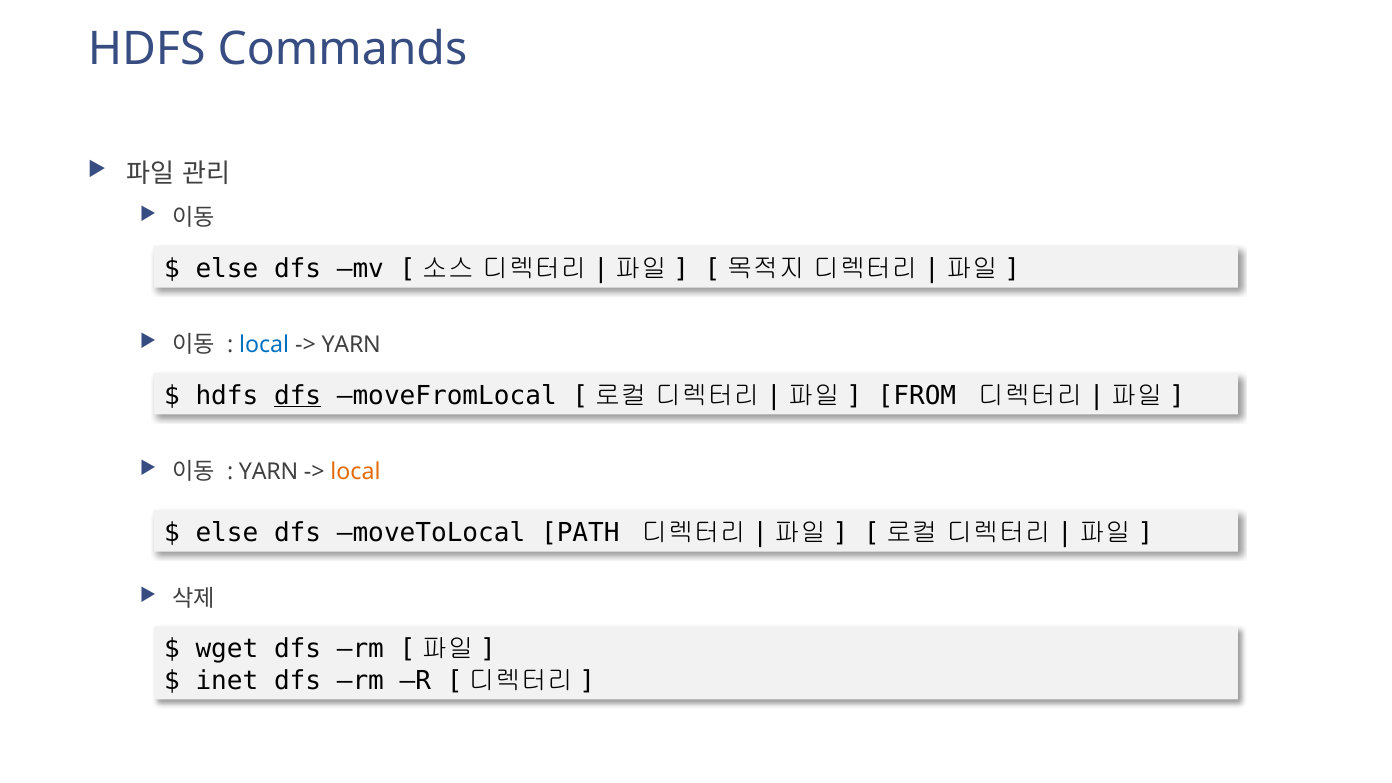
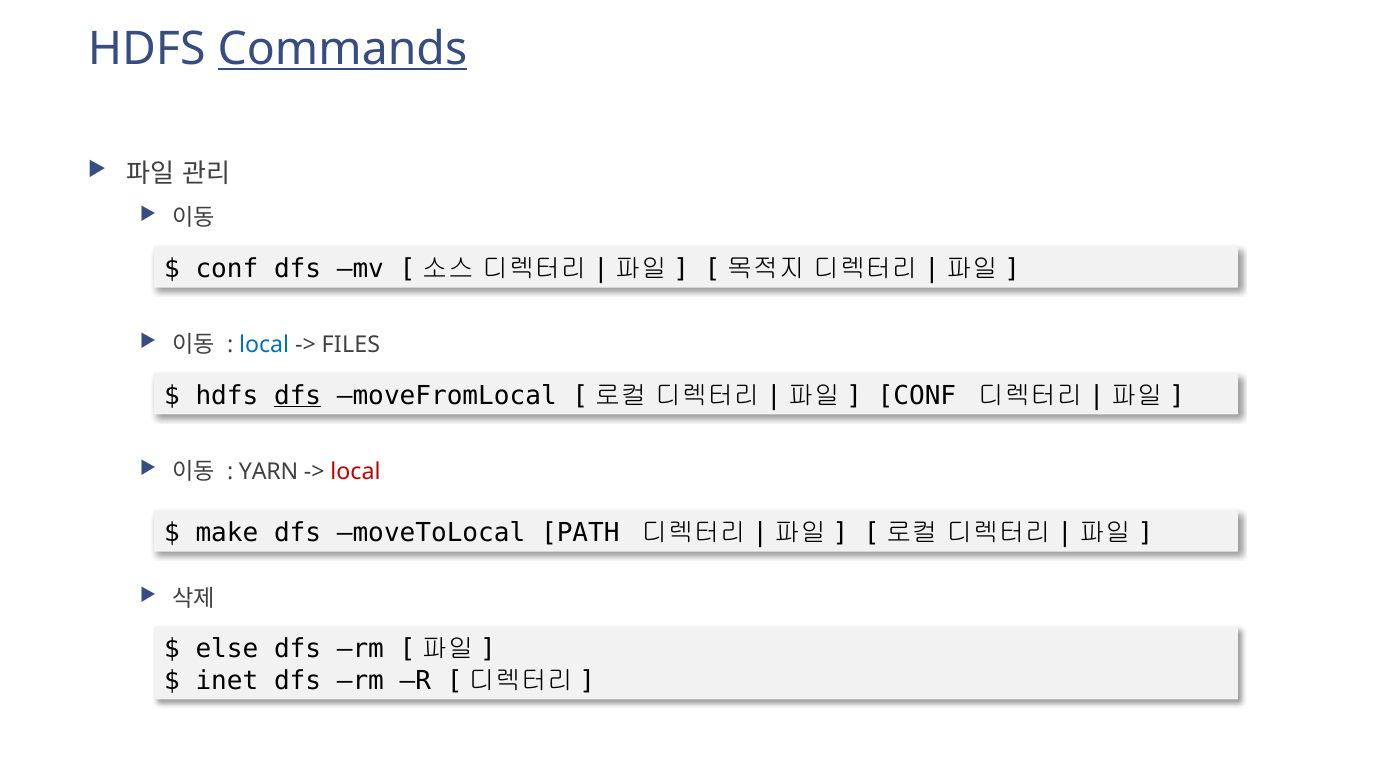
Commands underline: none -> present
else at (227, 269): else -> conf
YARN at (351, 344): YARN -> FILES
FROM at (917, 395): FROM -> CONF
local at (355, 471) colour: orange -> red
else at (227, 533): else -> make
wget: wget -> else
